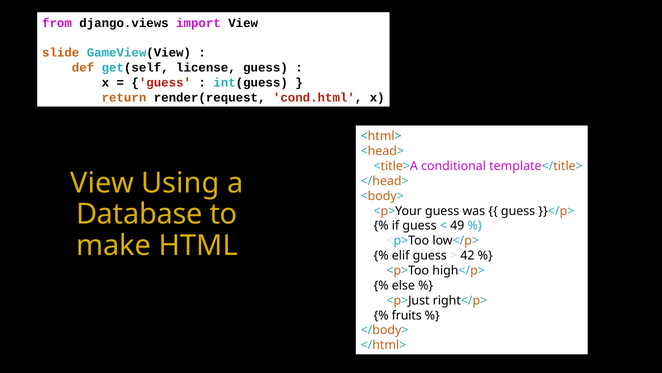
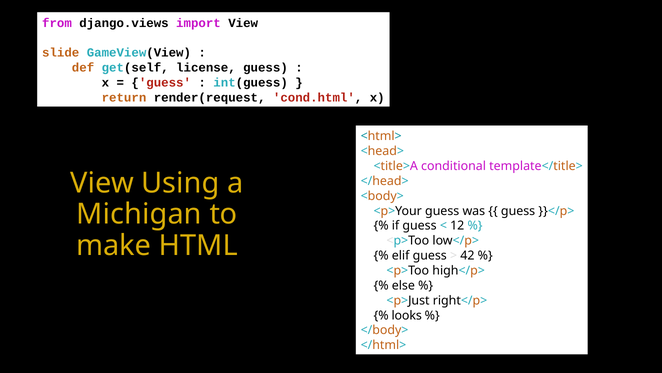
Database: Database -> Michigan
49: 49 -> 12
fruits: fruits -> looks
